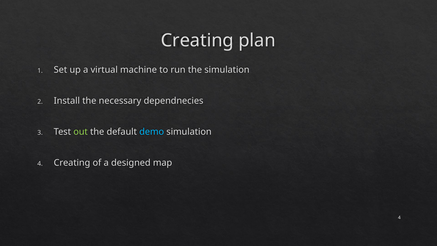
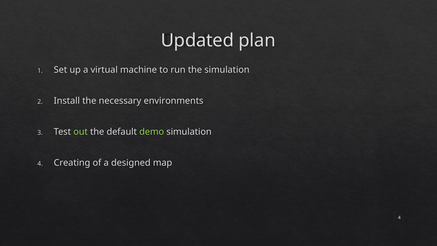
Creating at (197, 41): Creating -> Updated
dependnecies: dependnecies -> environments
demo colour: light blue -> light green
